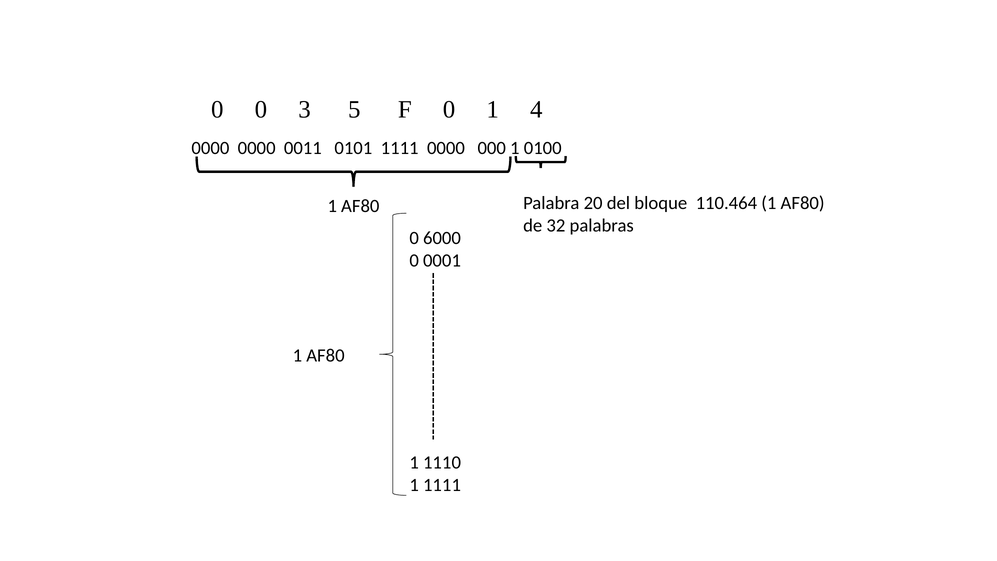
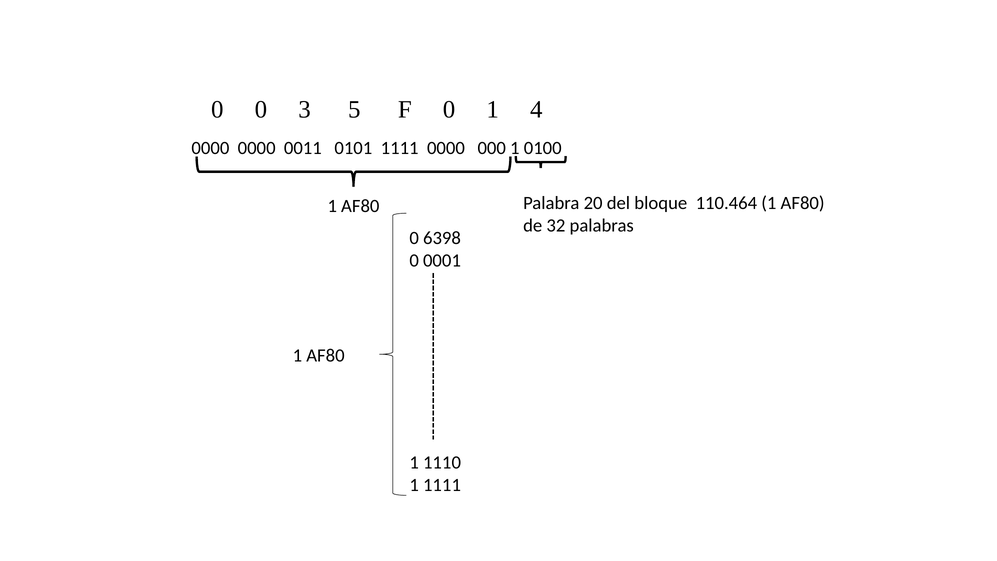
6000: 6000 -> 6398
